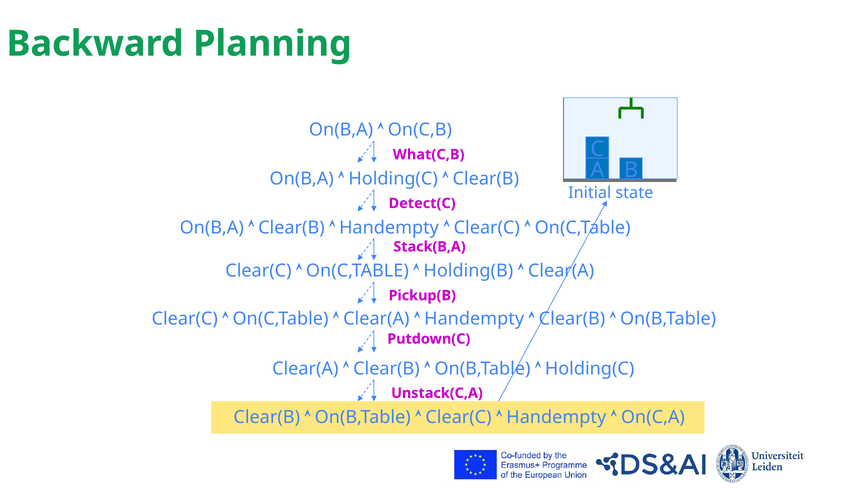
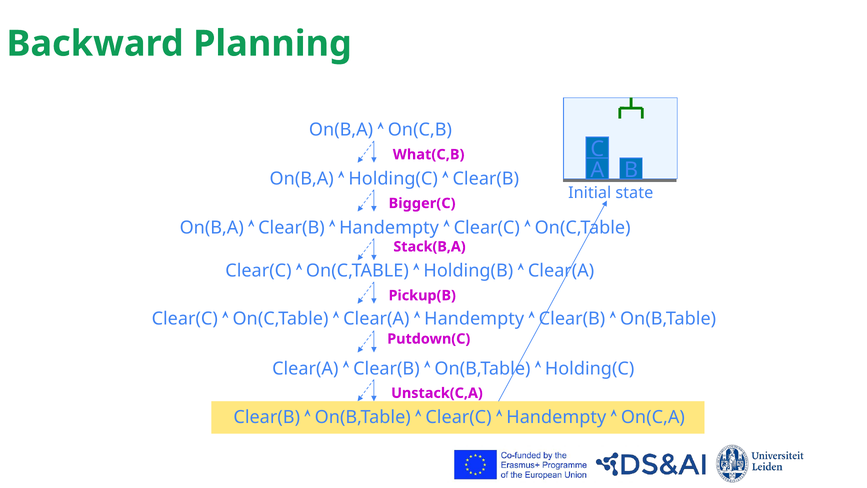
Detect(C: Detect(C -> Bigger(C
